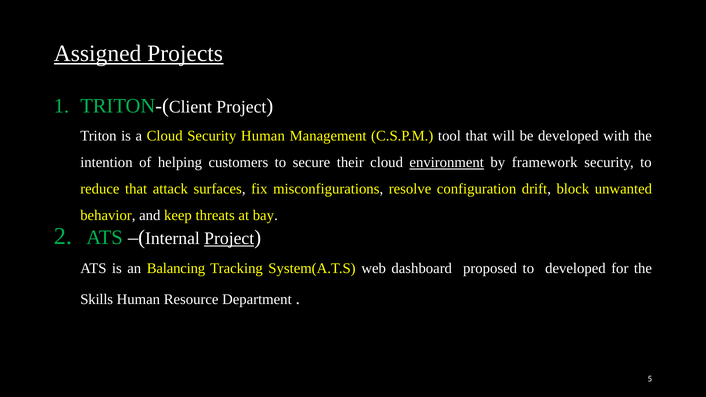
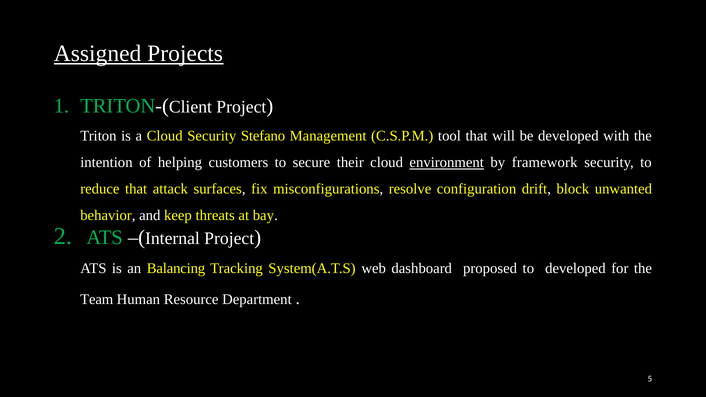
Security Human: Human -> Stefano
Project at (229, 239) underline: present -> none
Skills: Skills -> Team
